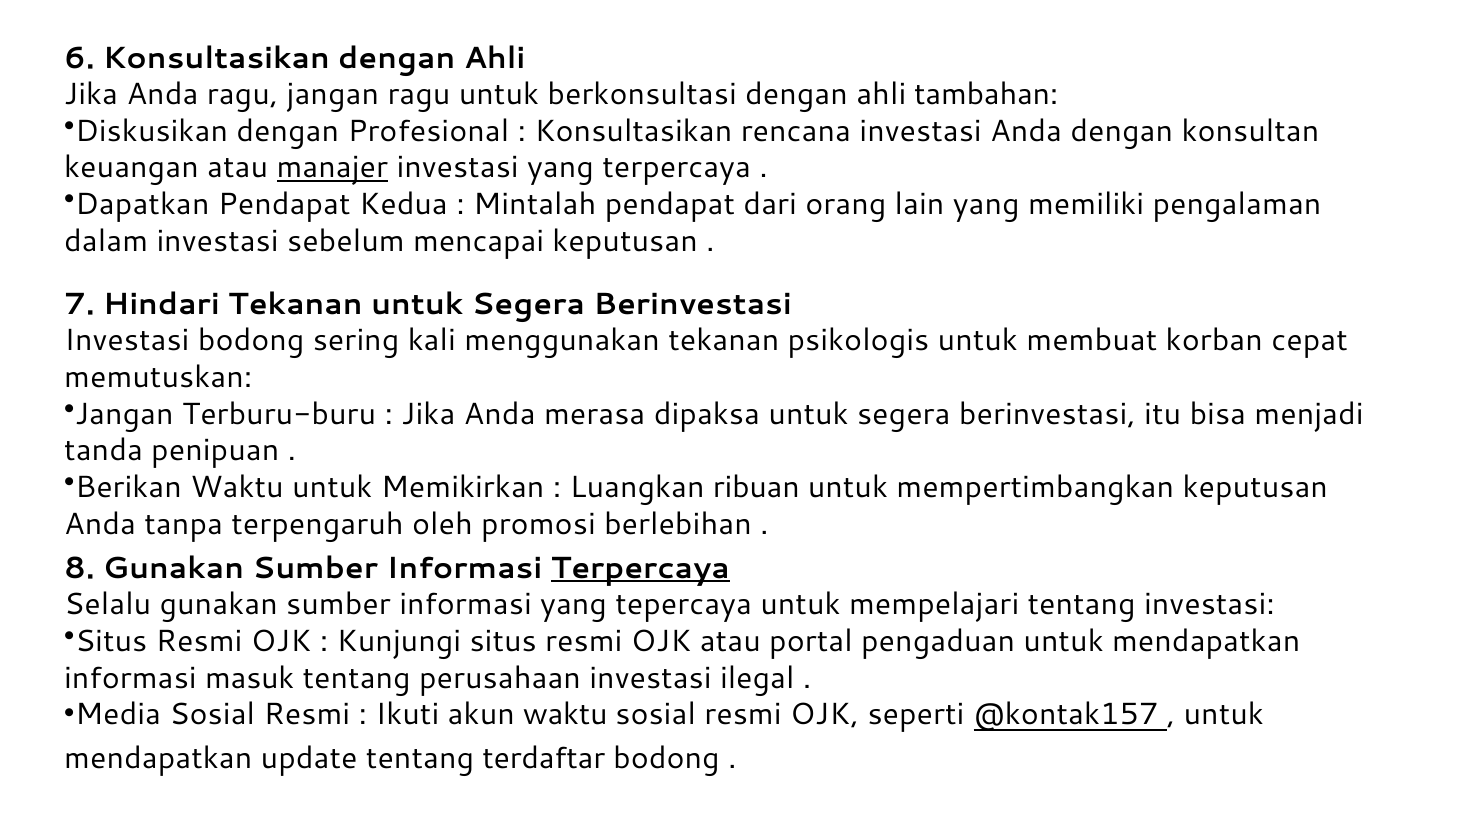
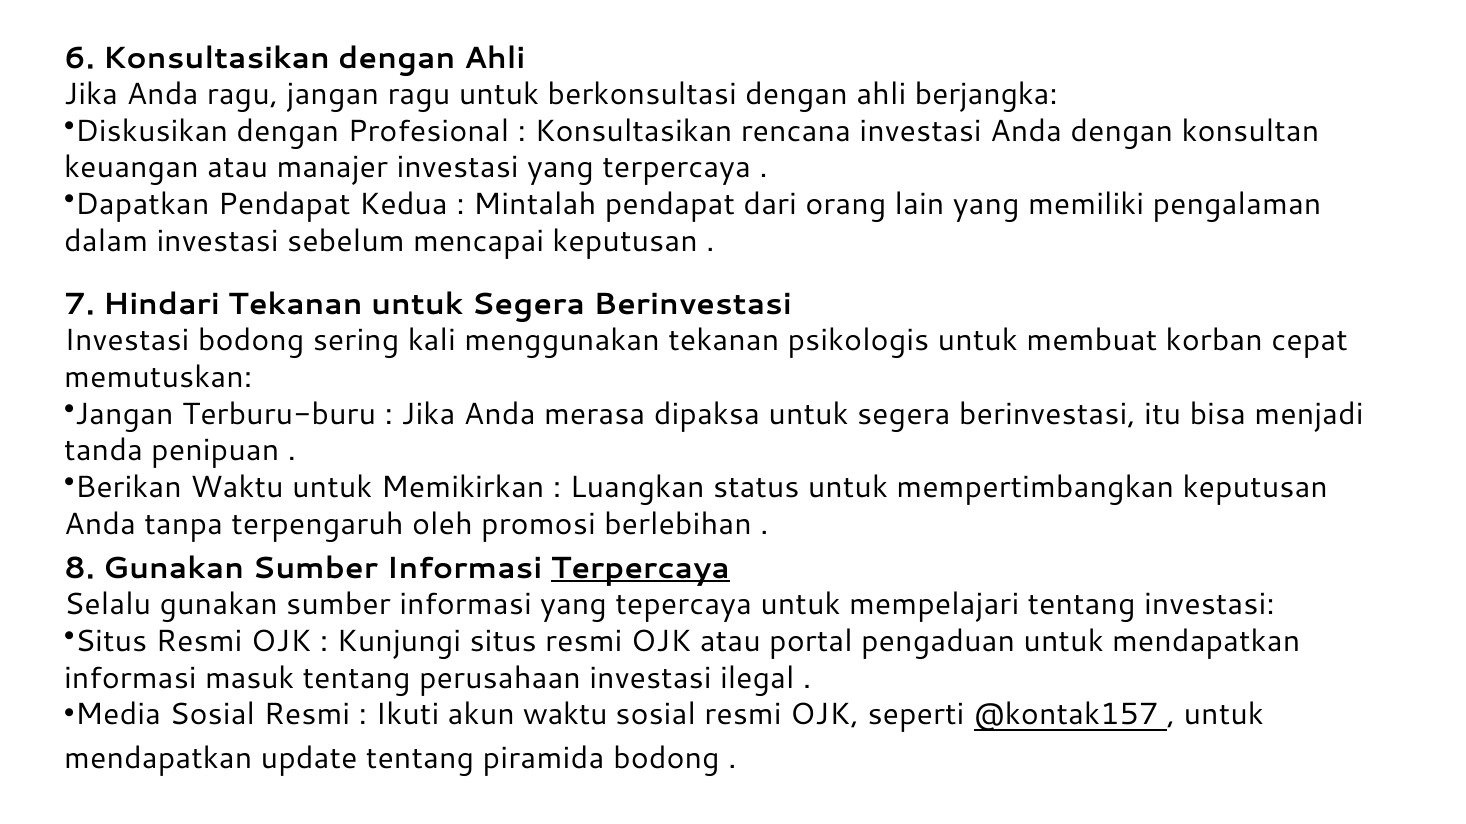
tambahan: tambahan -> berjangka
manajer underline: present -> none
ribuan: ribuan -> status
terdaftar: terdaftar -> piramida
